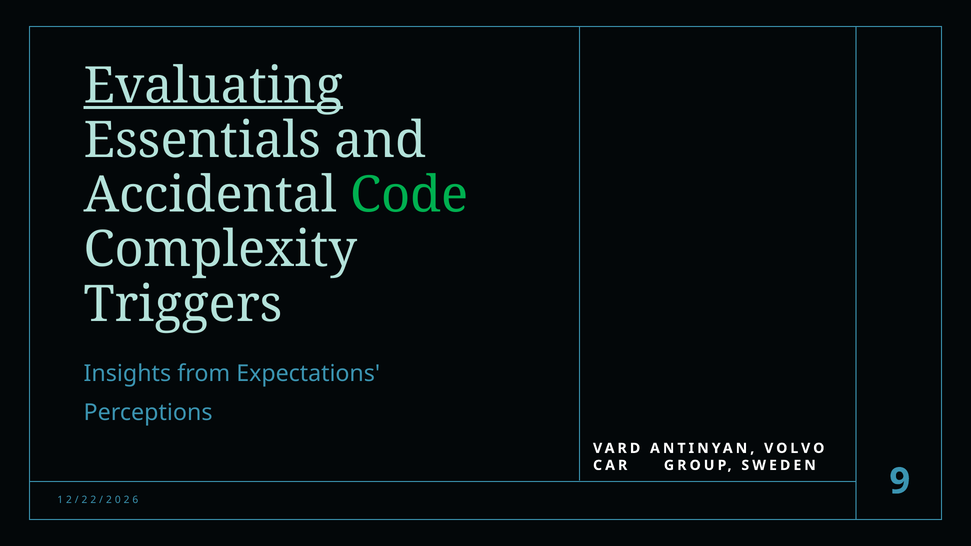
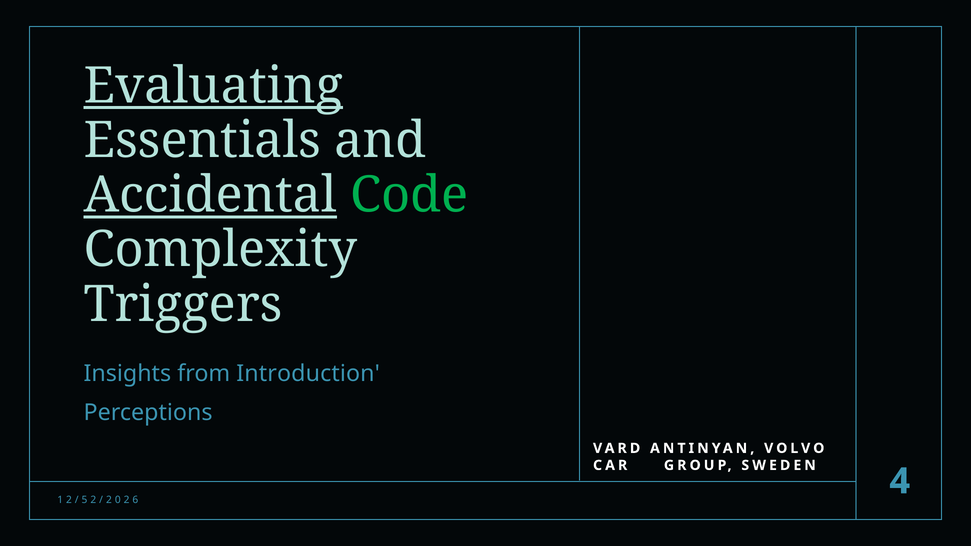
Accidental underline: none -> present
Expectations: Expectations -> Introduction
2 at (85, 500): 2 -> 5
9: 9 -> 4
